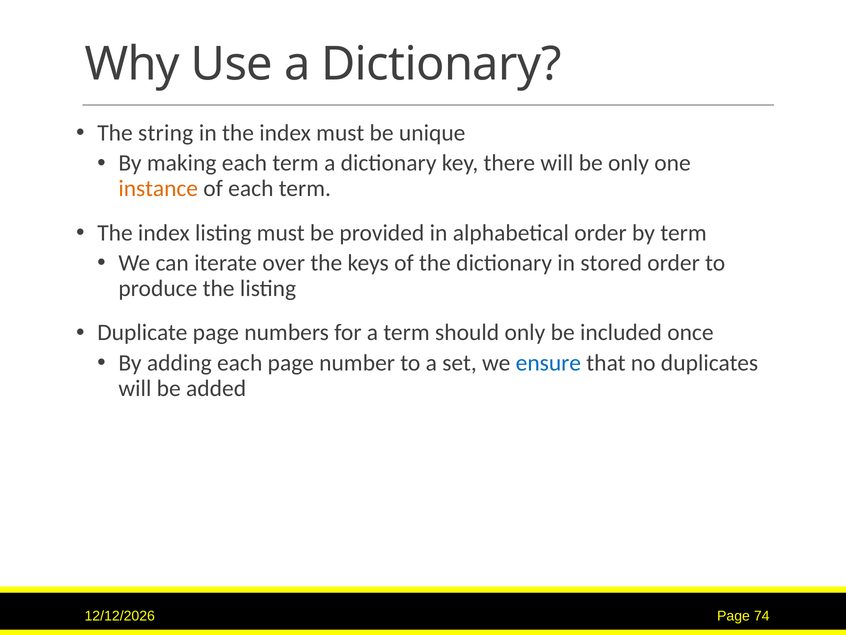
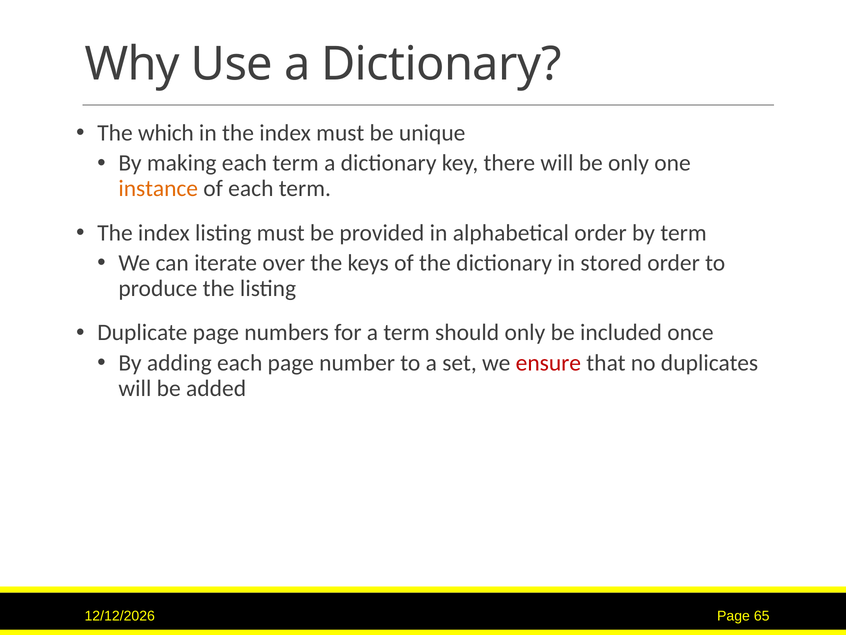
string: string -> which
ensure colour: blue -> red
74: 74 -> 65
